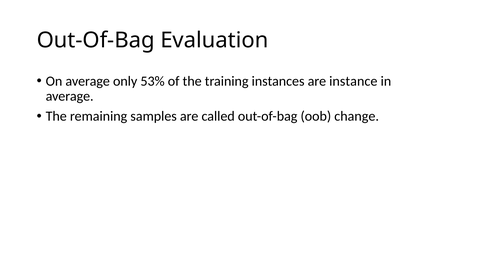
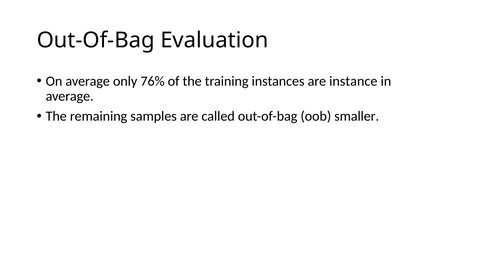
53%: 53% -> 76%
change: change -> smaller
